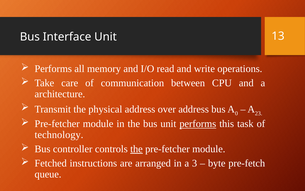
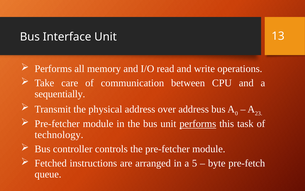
architecture: architecture -> sequentially
the at (136, 149) underline: present -> none
3: 3 -> 5
